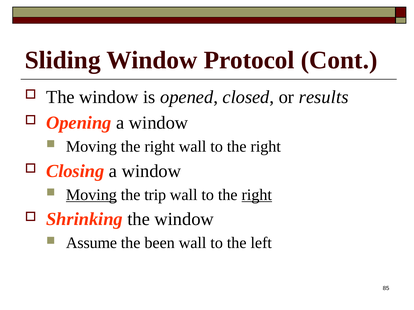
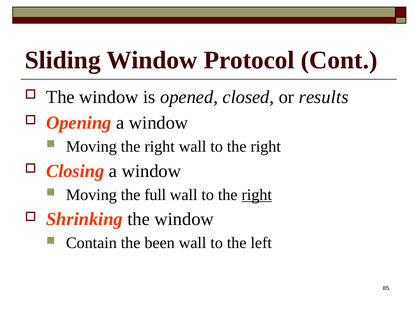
Moving at (91, 195) underline: present -> none
trip: trip -> full
Assume: Assume -> Contain
